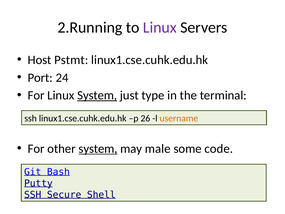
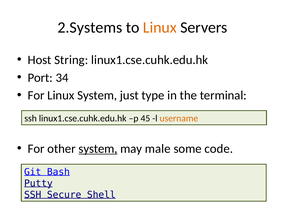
2.Running: 2.Running -> 2.Systems
Linux at (160, 27) colour: purple -> orange
Pstmt: Pstmt -> String
24: 24 -> 34
System at (97, 95) underline: present -> none
26: 26 -> 45
